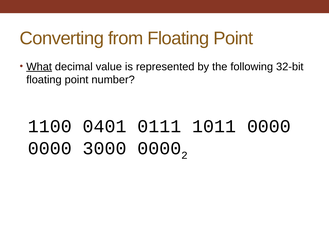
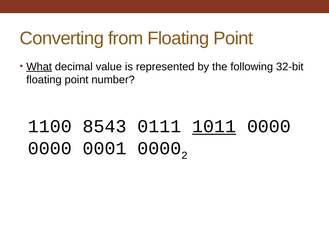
0401: 0401 -> 8543
1011 underline: none -> present
3000: 3000 -> 0001
